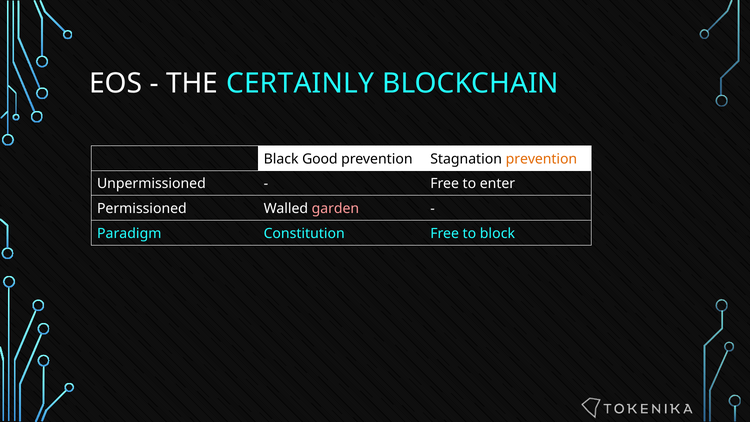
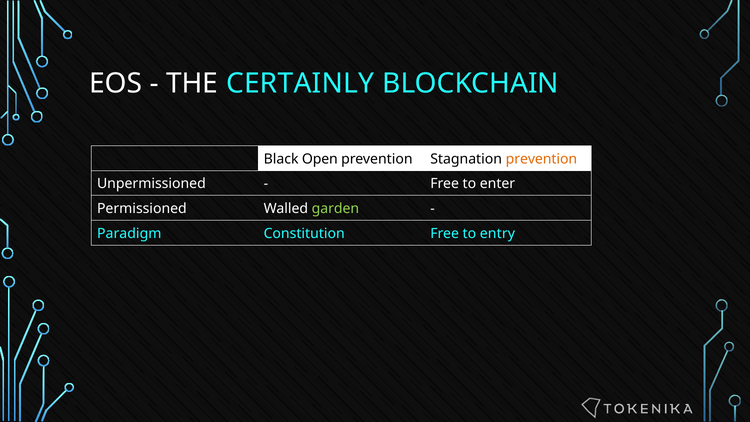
Good: Good -> Open
garden colour: pink -> light green
block: block -> entry
